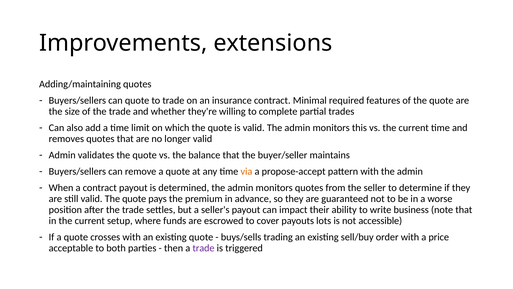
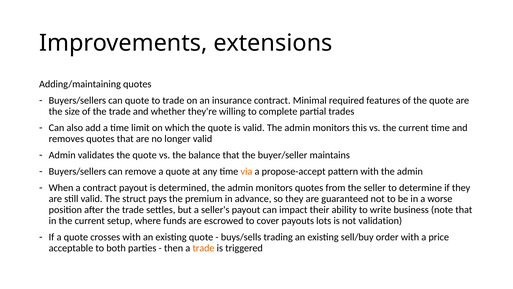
valid The quote: quote -> struct
accessible: accessible -> validation
trade at (203, 248) colour: purple -> orange
